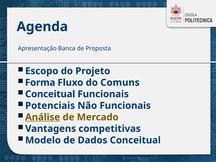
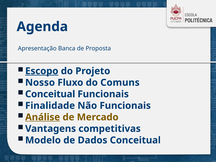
Escopo underline: none -> present
Forma: Forma -> Nosso
Potenciais: Potenciais -> Finalidade
